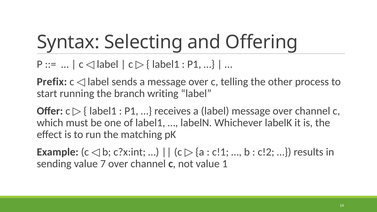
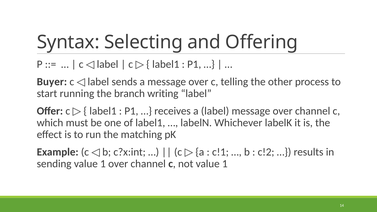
Prefix: Prefix -> Buyer
sending value 7: 7 -> 1
